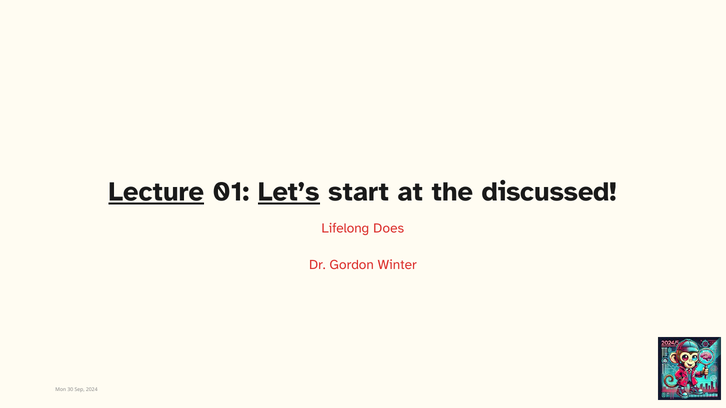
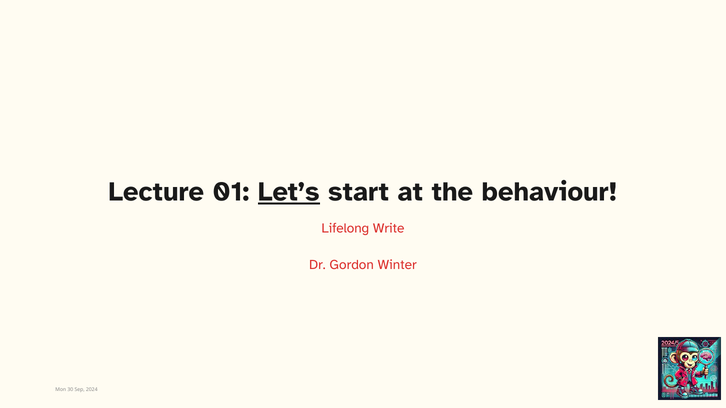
Lecture underline: present -> none
discussed: discussed -> behaviour
Does: Does -> Write
